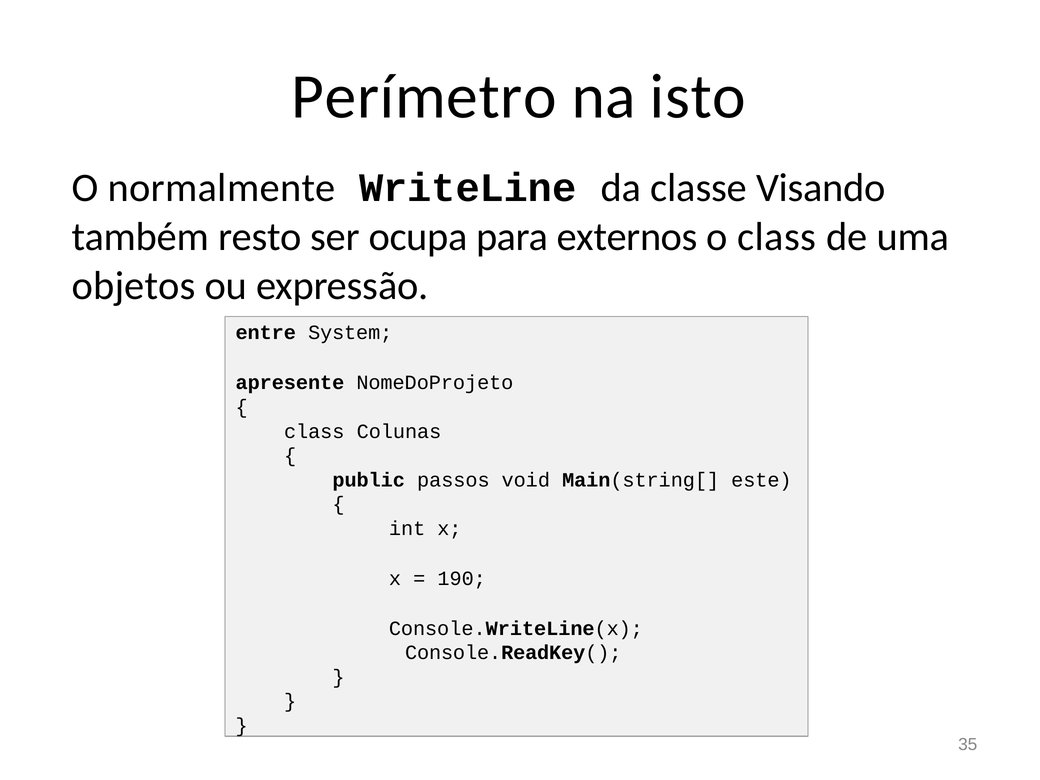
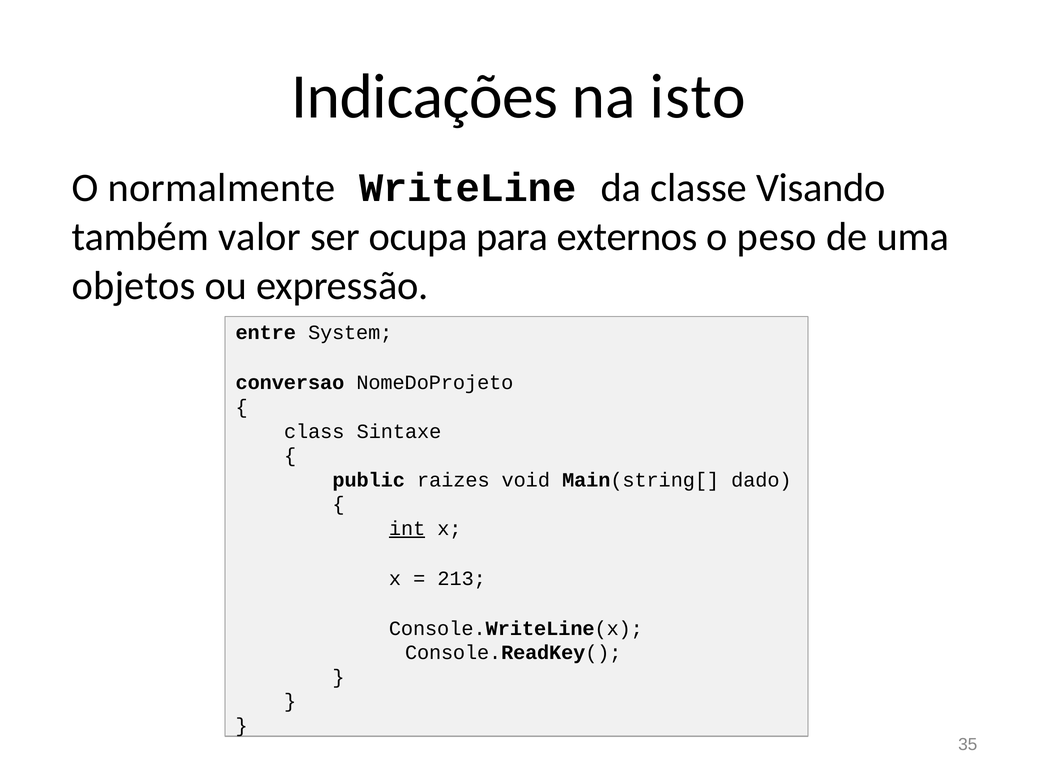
Perímetro: Perímetro -> Indicações
resto: resto -> valor
o class: class -> peso
apresente: apresente -> conversao
Colunas: Colunas -> Sintaxe
passos: passos -> raizes
este: este -> dado
int underline: none -> present
190: 190 -> 213
